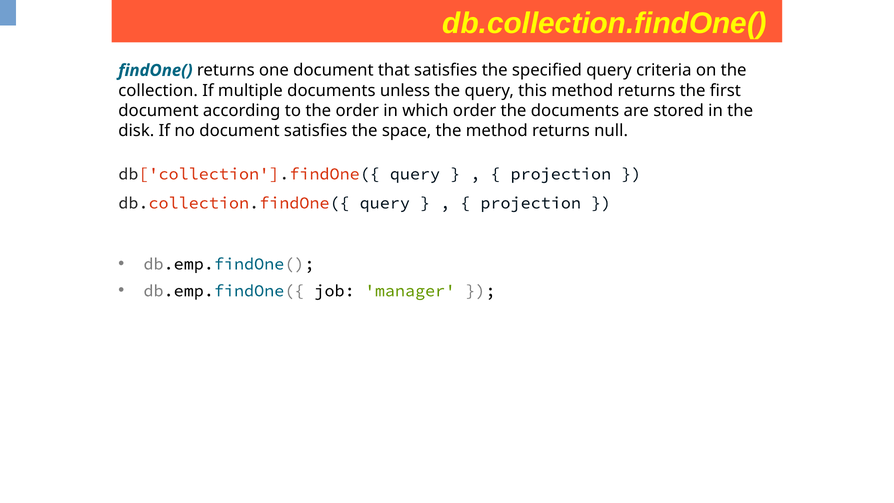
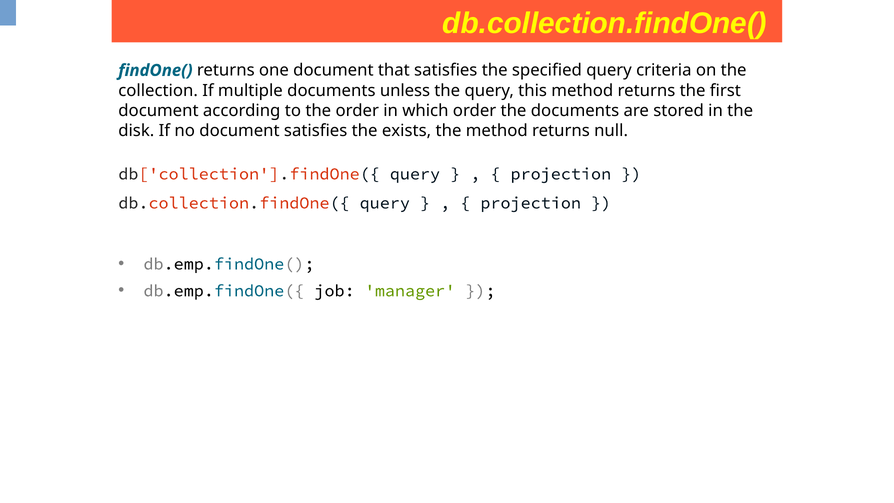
space: space -> exists
